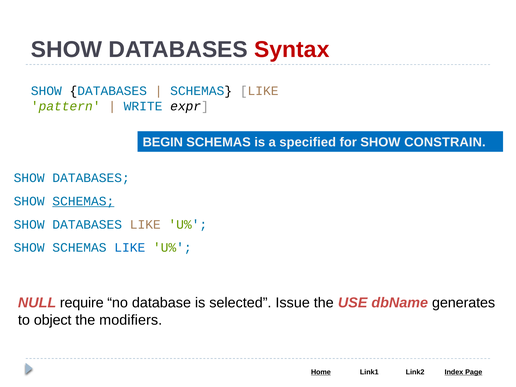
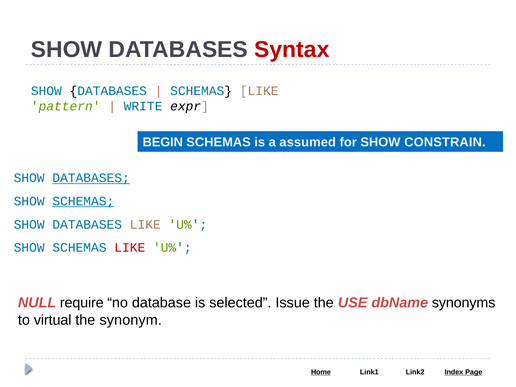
specified: specified -> assumed
DATABASES at (91, 178) underline: none -> present
LIKE at (130, 248) colour: blue -> red
generates: generates -> synonyms
object: object -> virtual
modifiers: modifiers -> synonym
